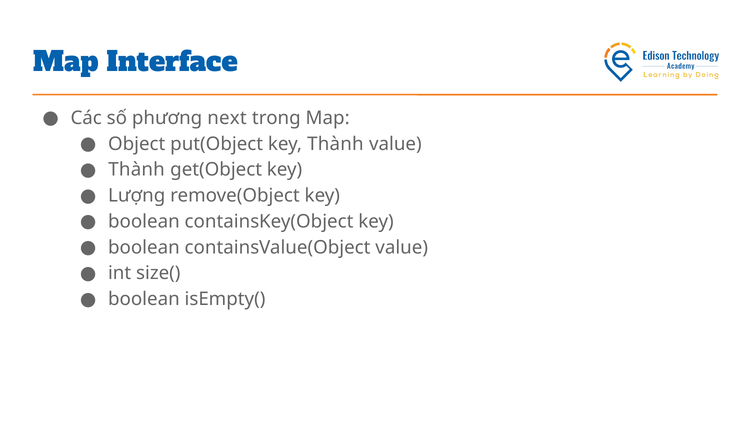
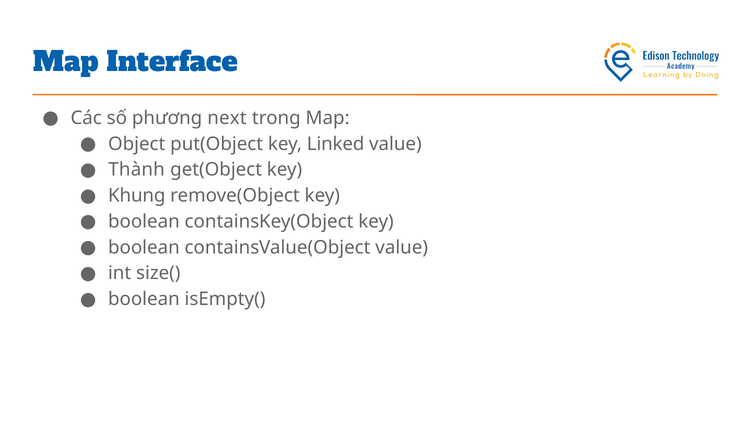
key Thành: Thành -> Linked
Lượng: Lượng -> Khung
